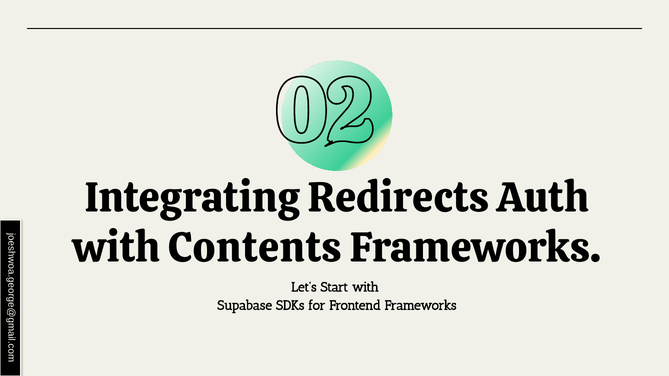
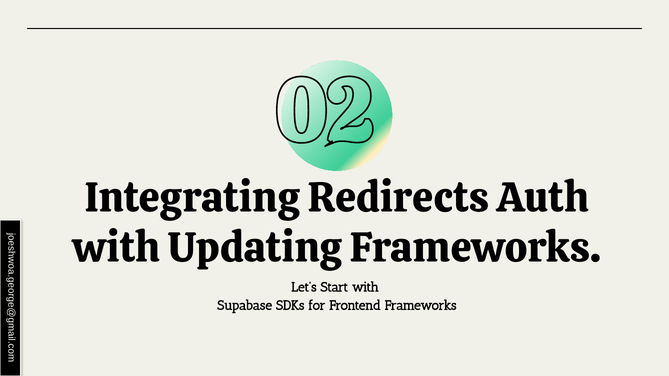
Contents: Contents -> Updating
